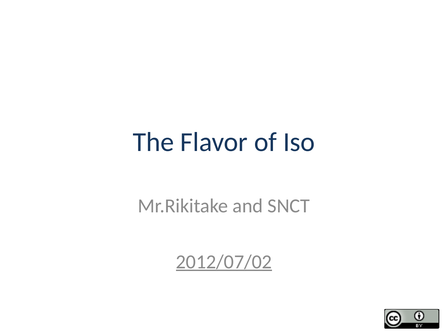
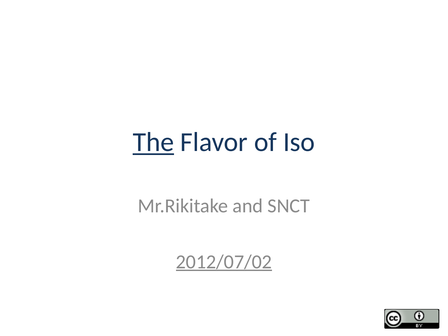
The underline: none -> present
